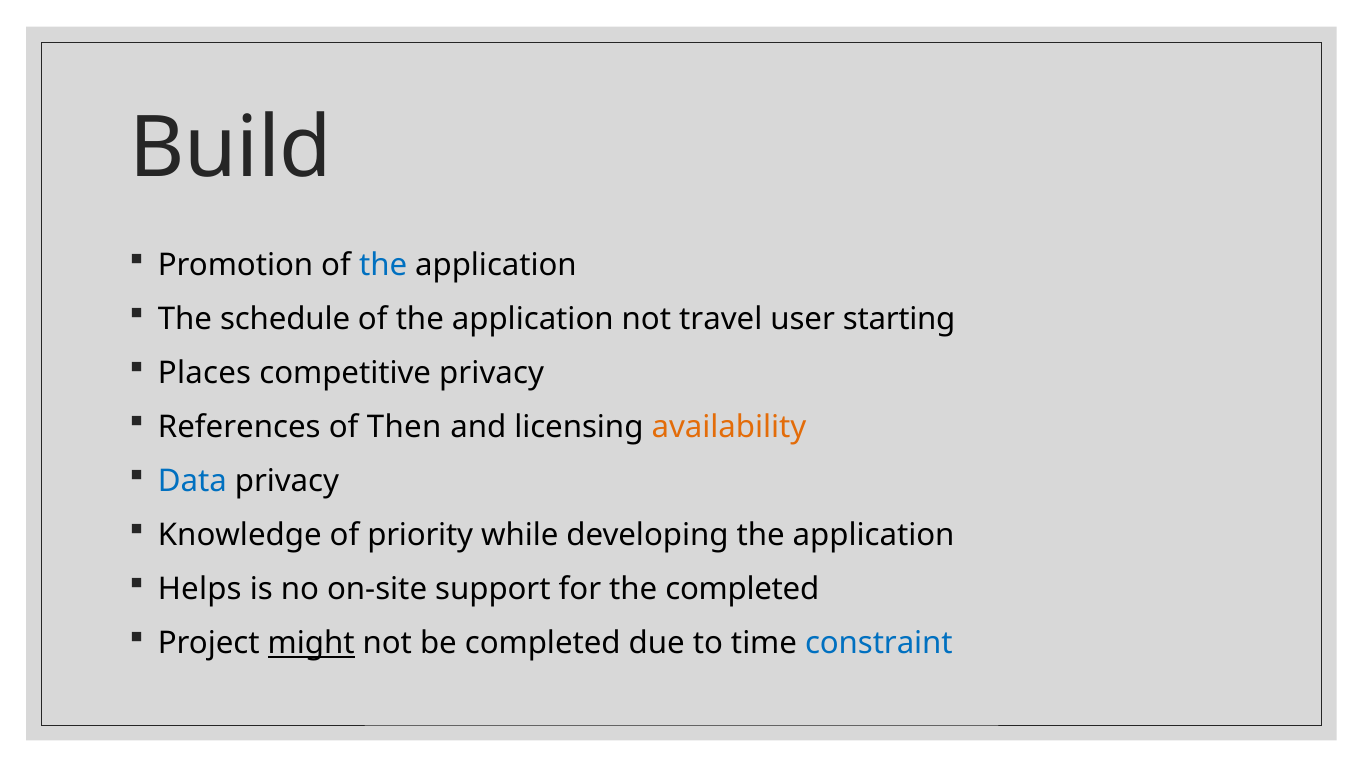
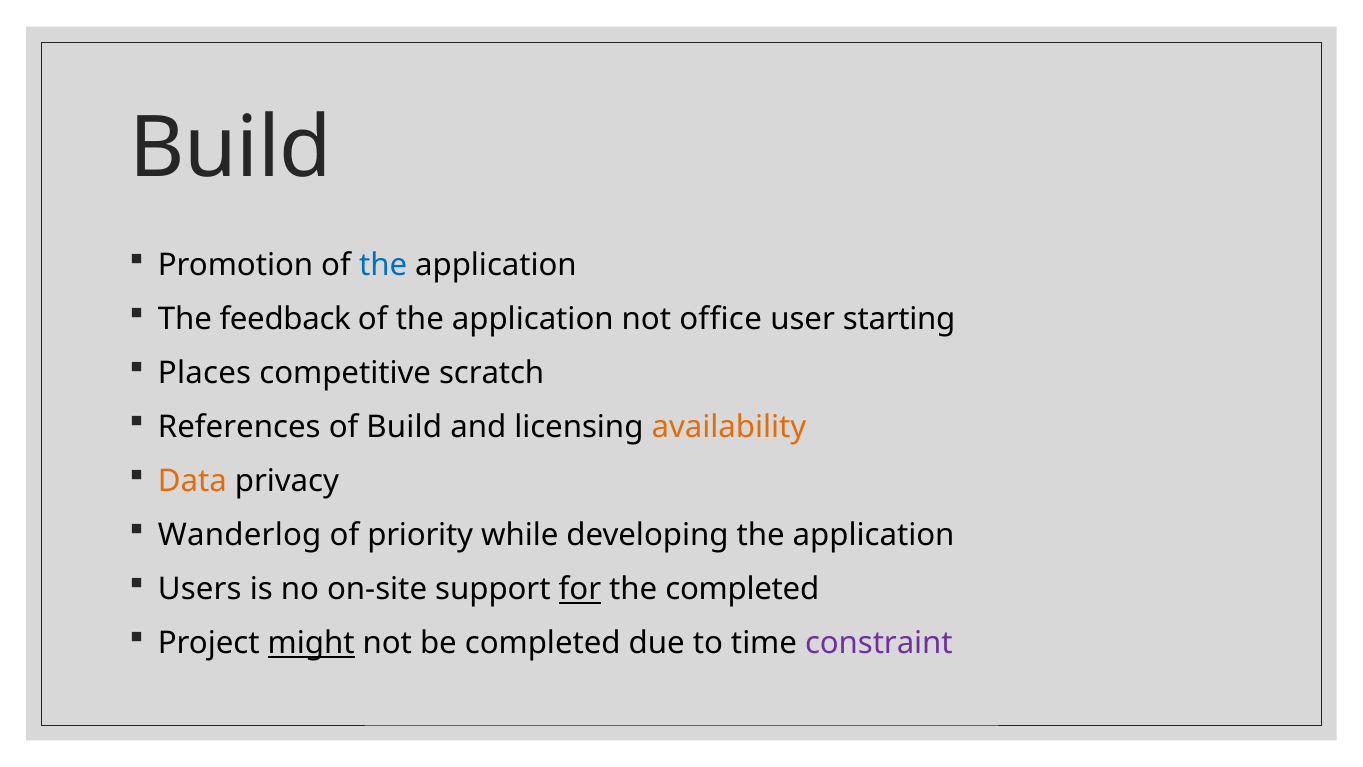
schedule: schedule -> feedback
travel: travel -> office
competitive privacy: privacy -> scratch
of Then: Then -> Build
Data colour: blue -> orange
Knowledge: Knowledge -> Wanderlog
Helps: Helps -> Users
for underline: none -> present
constraint colour: blue -> purple
